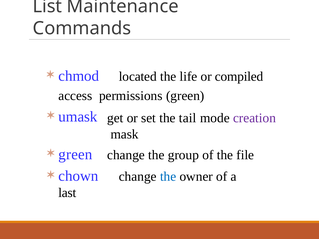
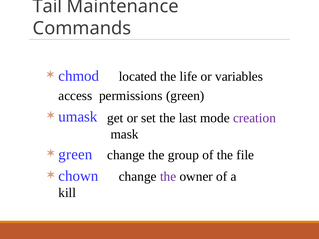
List: List -> Tail
compiled: compiled -> variables
tail: tail -> last
the at (168, 177) colour: blue -> purple
last: last -> kill
